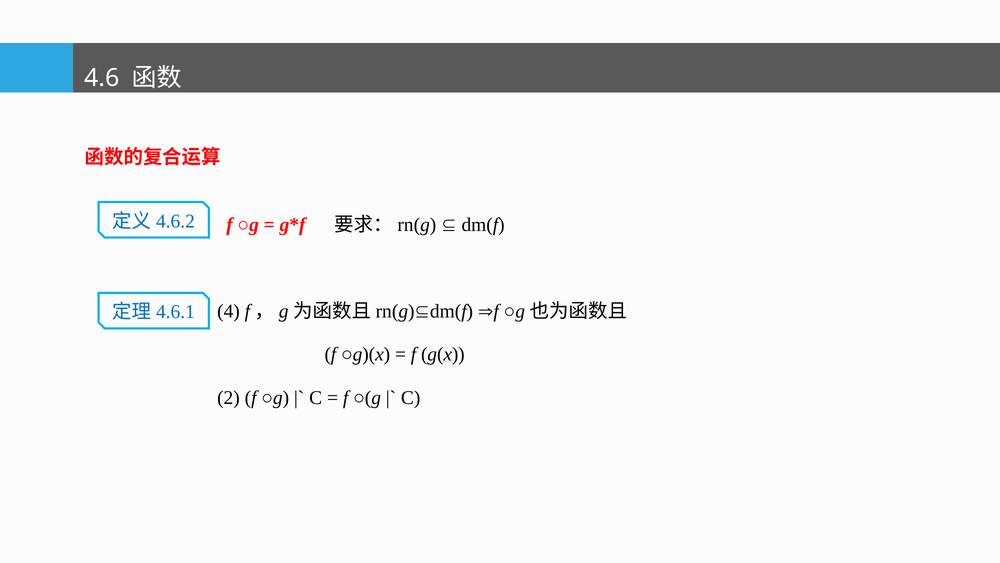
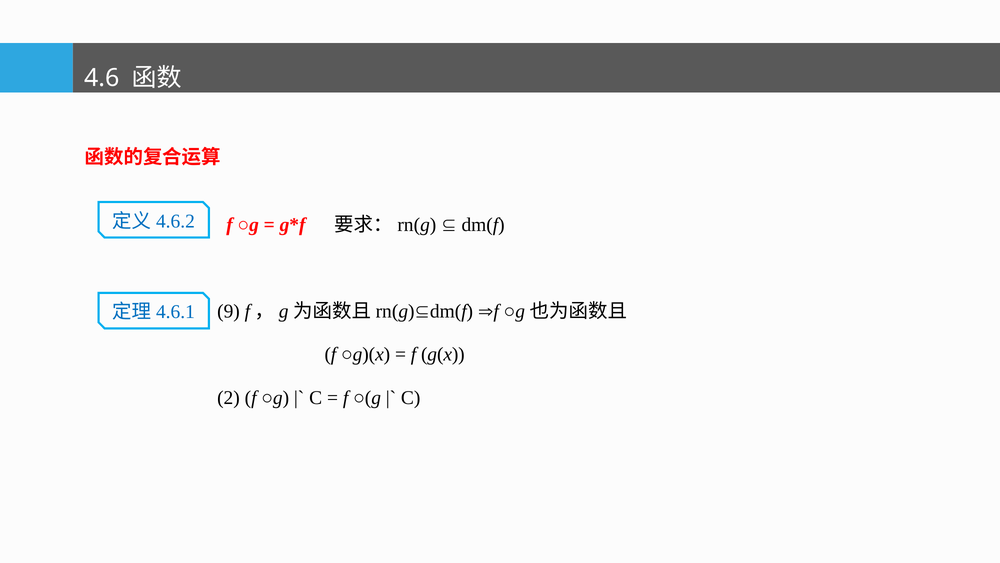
4: 4 -> 9
